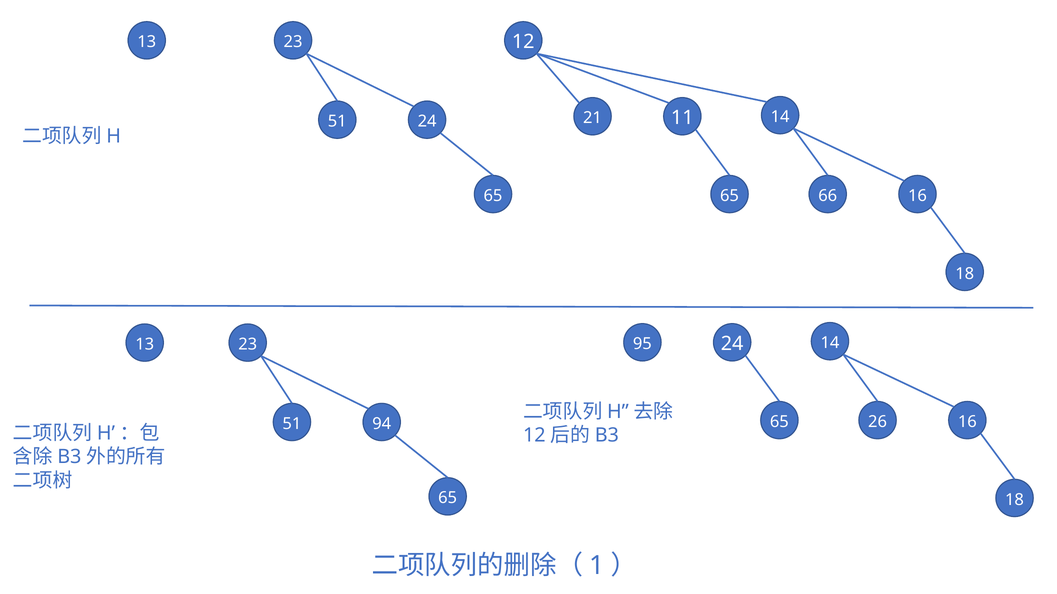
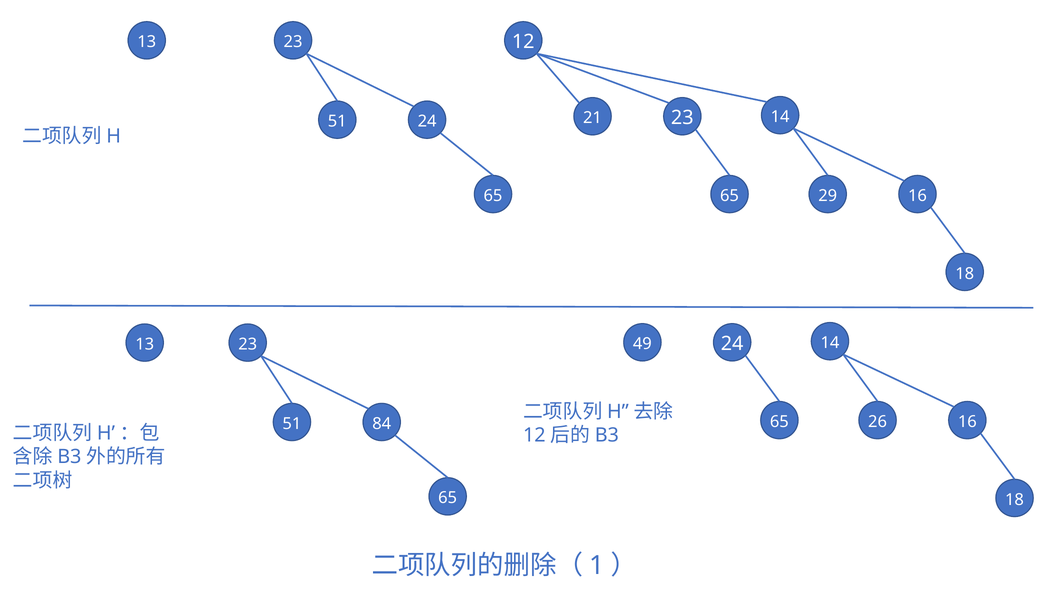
21 11: 11 -> 23
66: 66 -> 29
95: 95 -> 49
94: 94 -> 84
